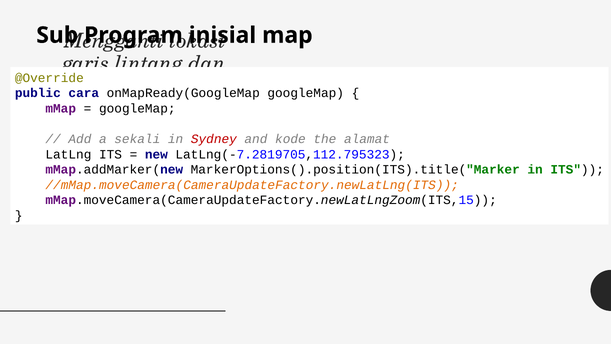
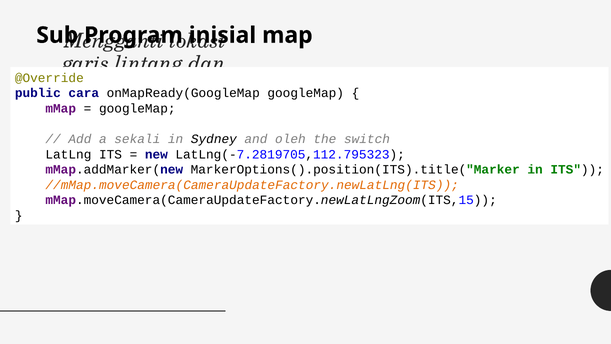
Sydney colour: red -> black
kode: kode -> oleh
alamat: alamat -> switch
